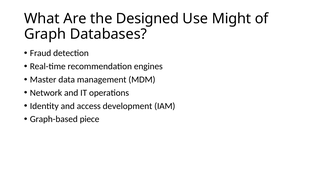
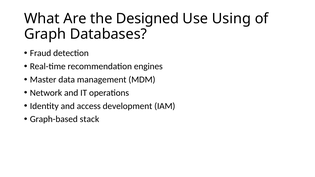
Might: Might -> Using
piece: piece -> stack
